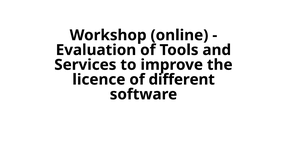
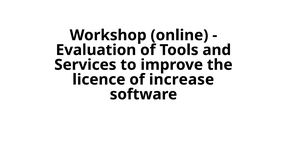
different: different -> increase
